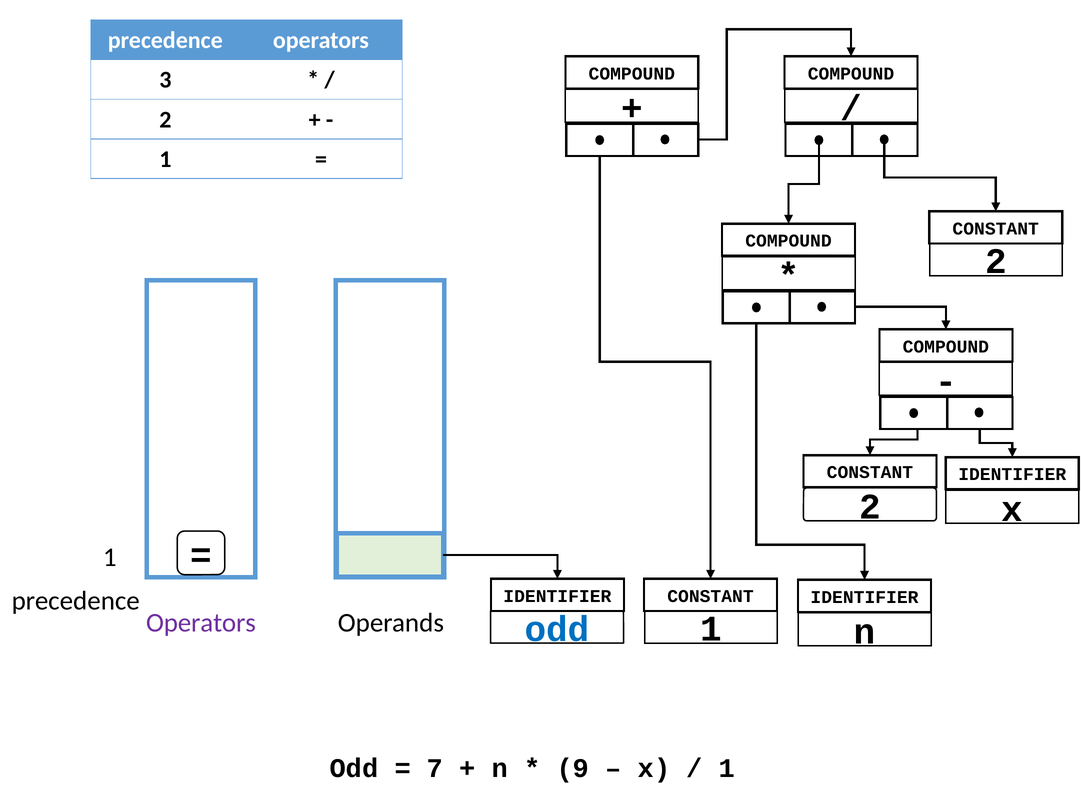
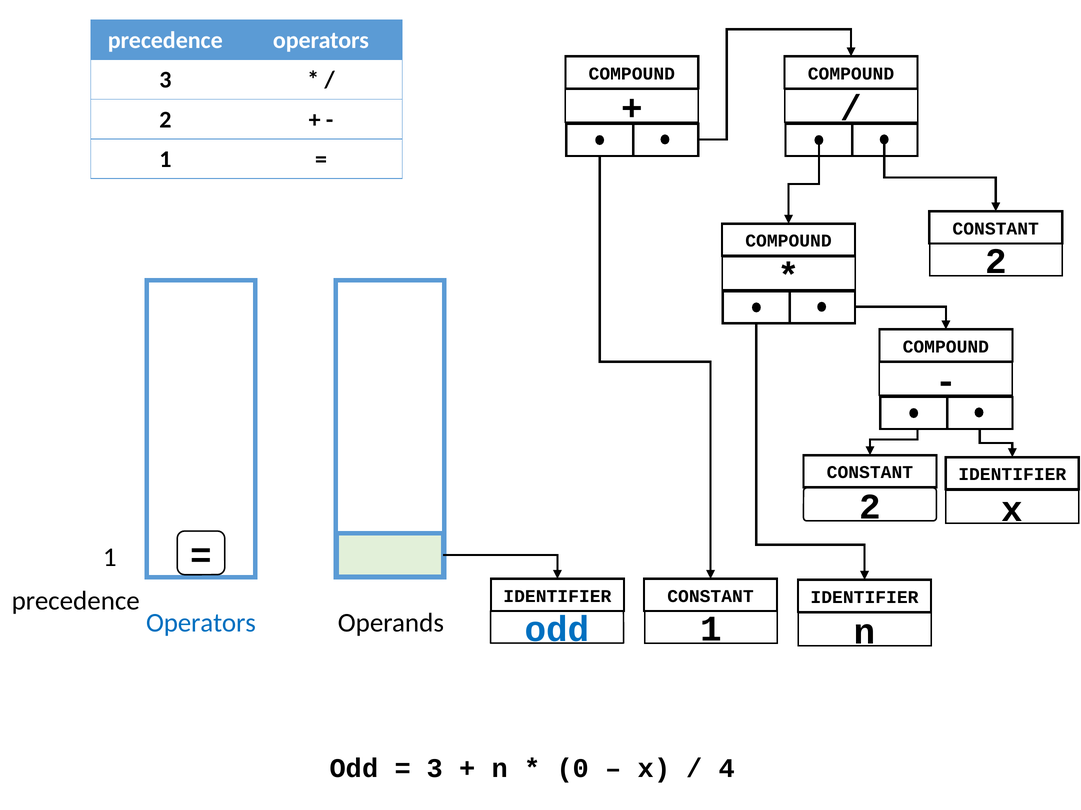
Operators at (201, 623) colour: purple -> blue
7 at (435, 769): 7 -> 3
9: 9 -> 0
1 at (727, 769): 1 -> 4
